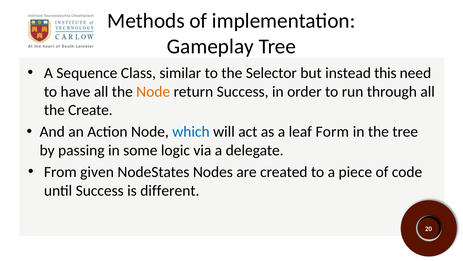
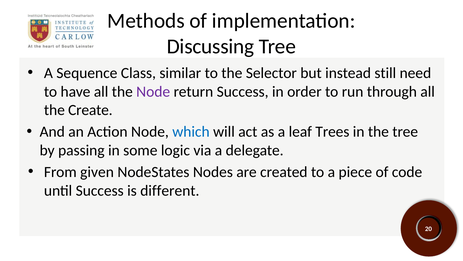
Gameplay: Gameplay -> Discussing
this: this -> still
Node at (153, 91) colour: orange -> purple
Form: Form -> Trees
